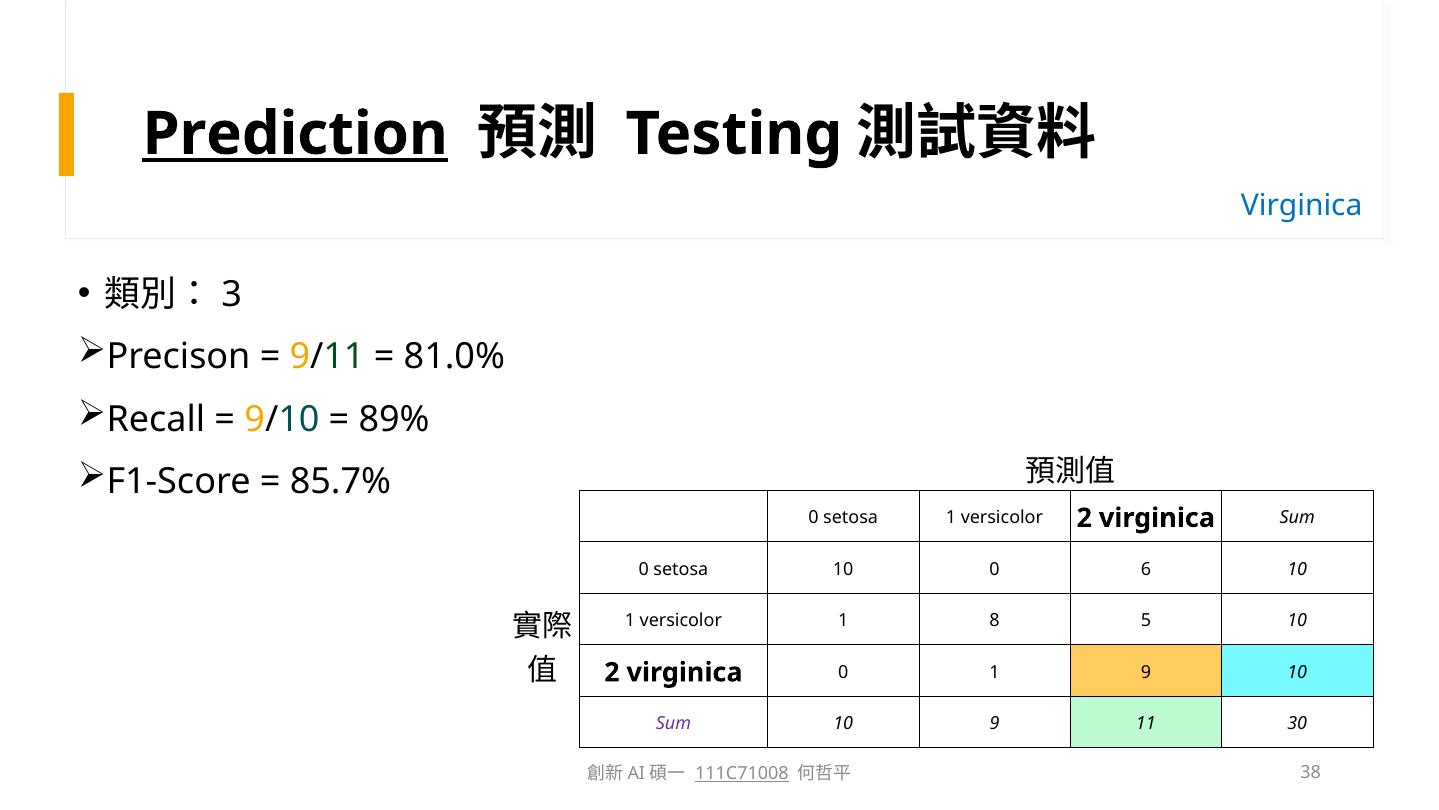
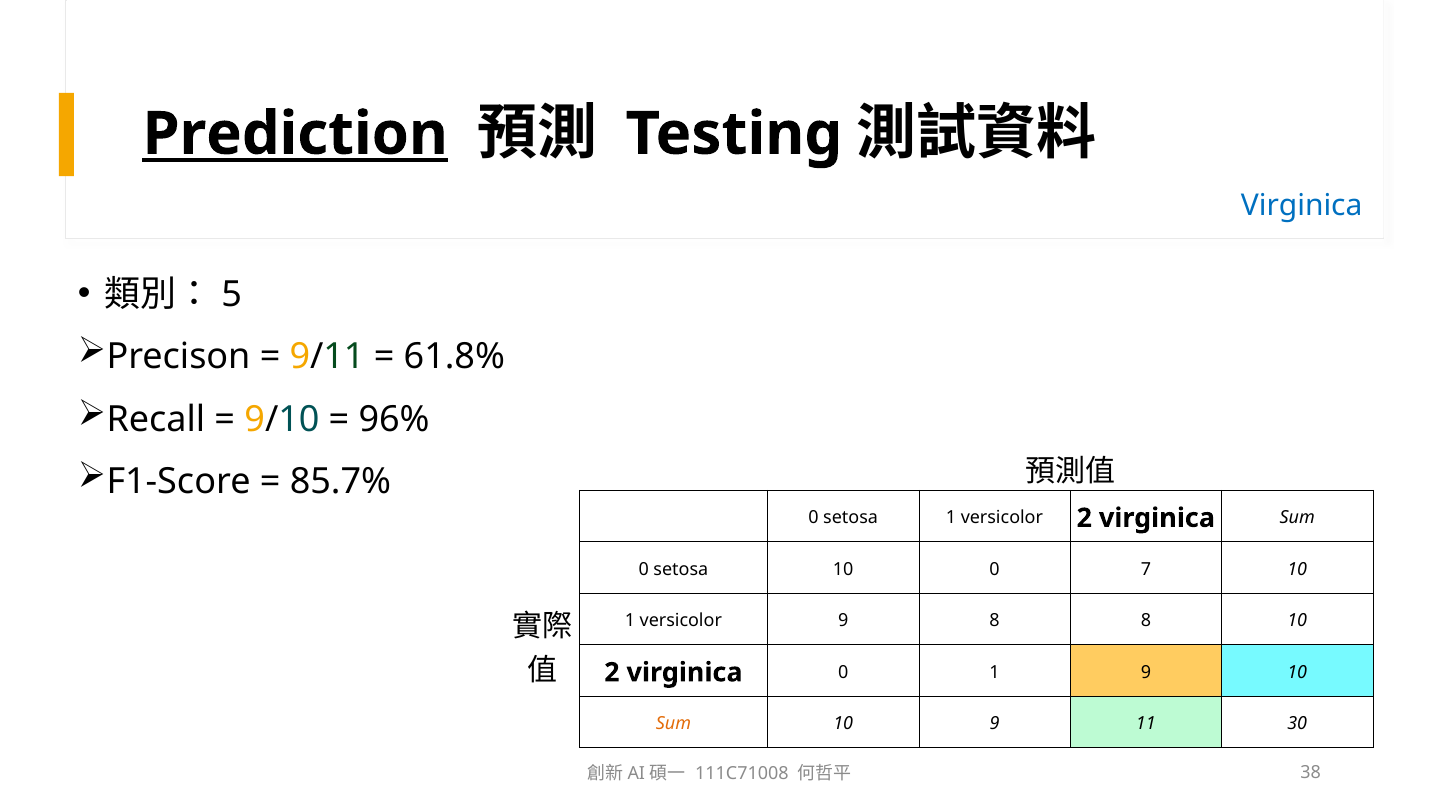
3: 3 -> 5
81.0%: 81.0% -> 61.8%
89%: 89% -> 96%
6: 6 -> 7
versicolor 1: 1 -> 9
8 5: 5 -> 8
Sum at (673, 723) colour: purple -> orange
111C71008 underline: present -> none
